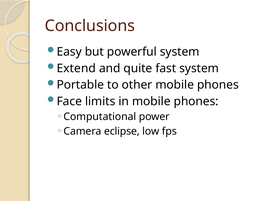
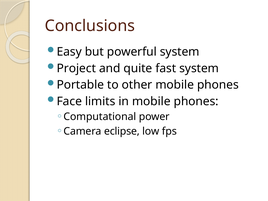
Extend: Extend -> Project
